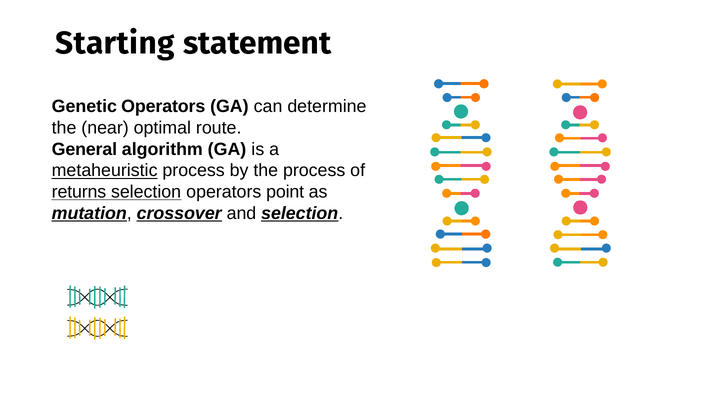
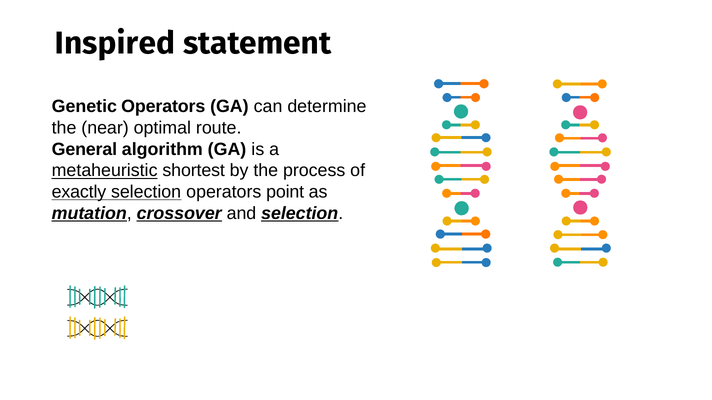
Starting: Starting -> Inspired
metaheuristic process: process -> shortest
returns: returns -> exactly
